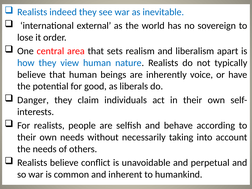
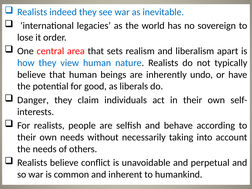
external: external -> legacies
voice: voice -> undo
